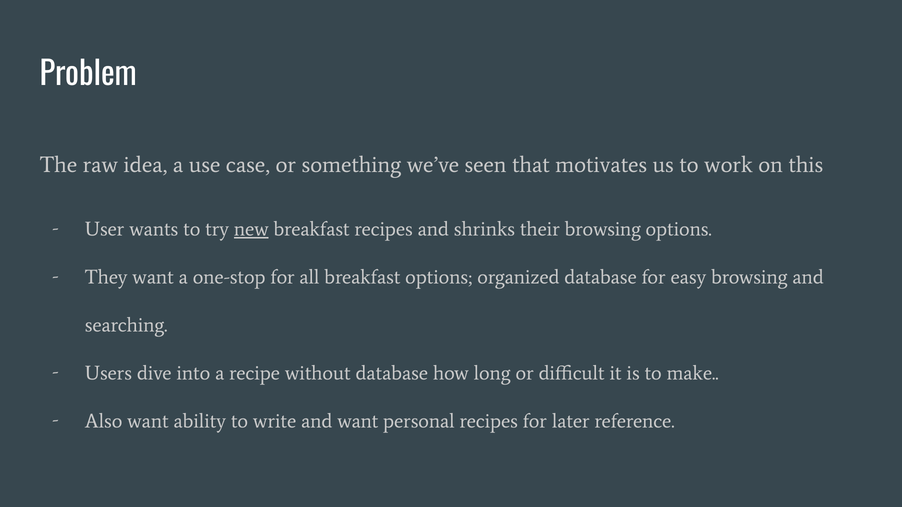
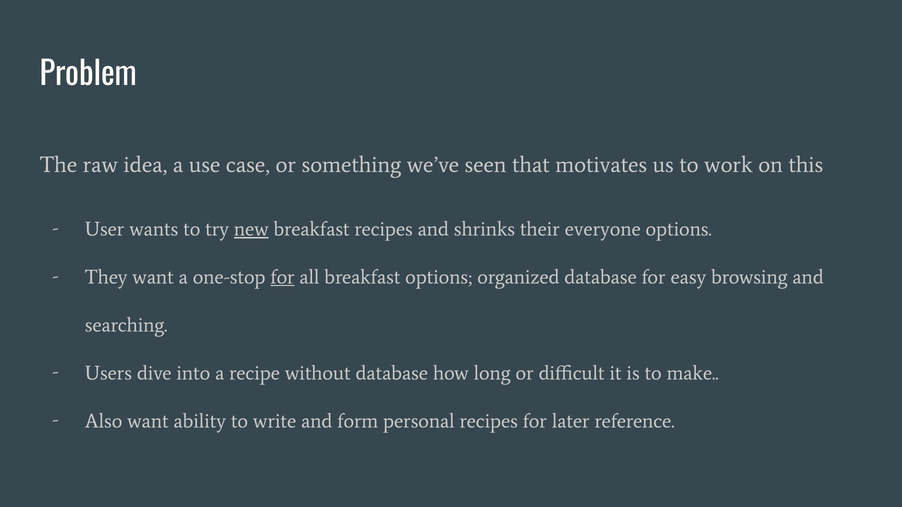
their browsing: browsing -> everyone
for at (283, 277) underline: none -> present
and want: want -> form
